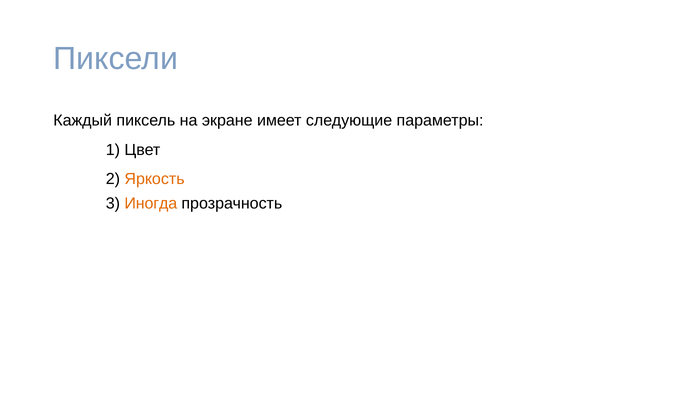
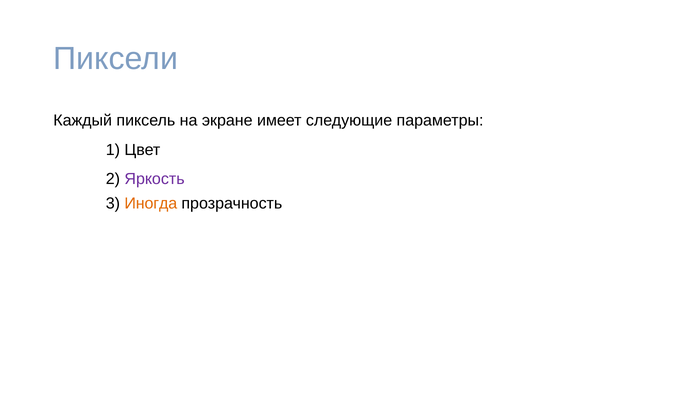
Яркость colour: orange -> purple
